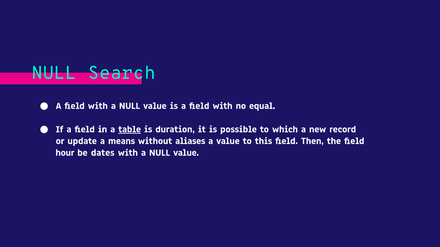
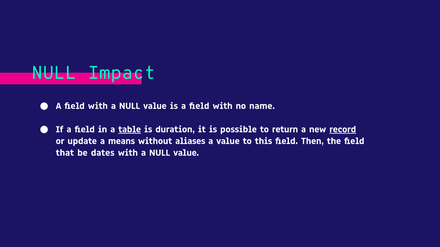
Search: Search -> Impact
equal: equal -> name
which: which -> return
record underline: none -> present
hour: hour -> that
